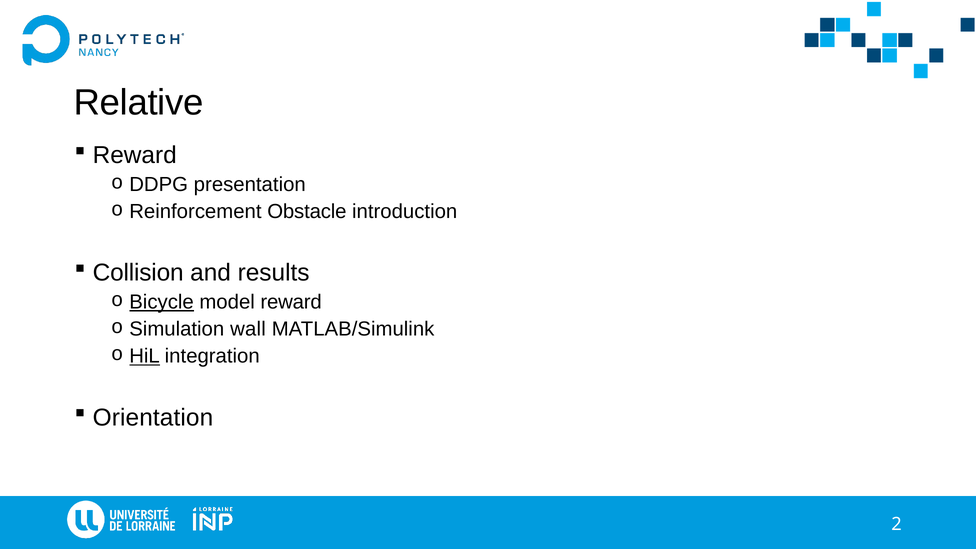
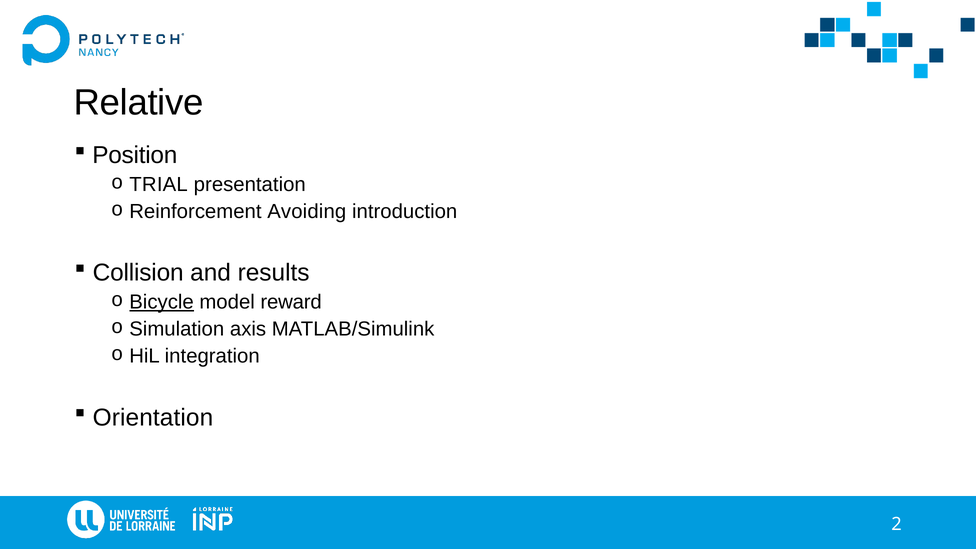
Reward at (135, 155): Reward -> Position
DDPG: DDPG -> TRIAL
Obstacle: Obstacle -> Avoiding
wall: wall -> axis
HiL underline: present -> none
